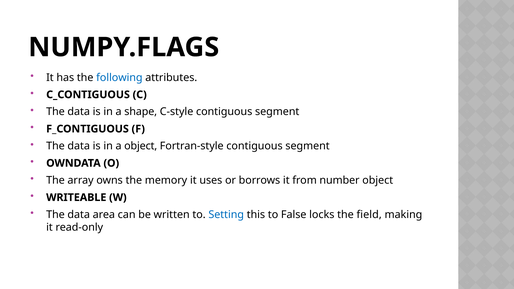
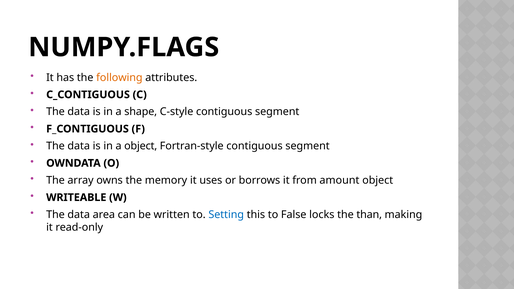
following colour: blue -> orange
number: number -> amount
field: field -> than
